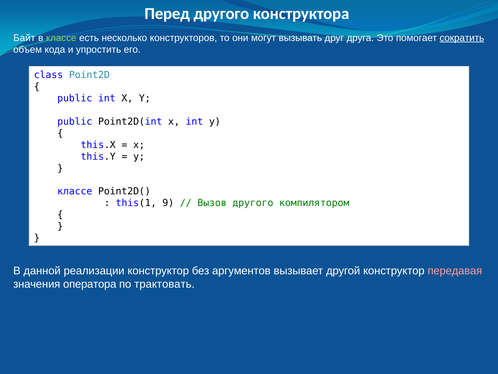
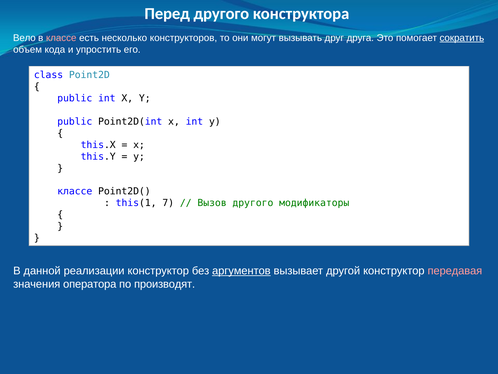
Байт: Байт -> Вело
классе at (61, 38) colour: light green -> pink
9: 9 -> 7
компилятором: компилятором -> модификаторы
аргументов underline: none -> present
трактовать: трактовать -> производят
